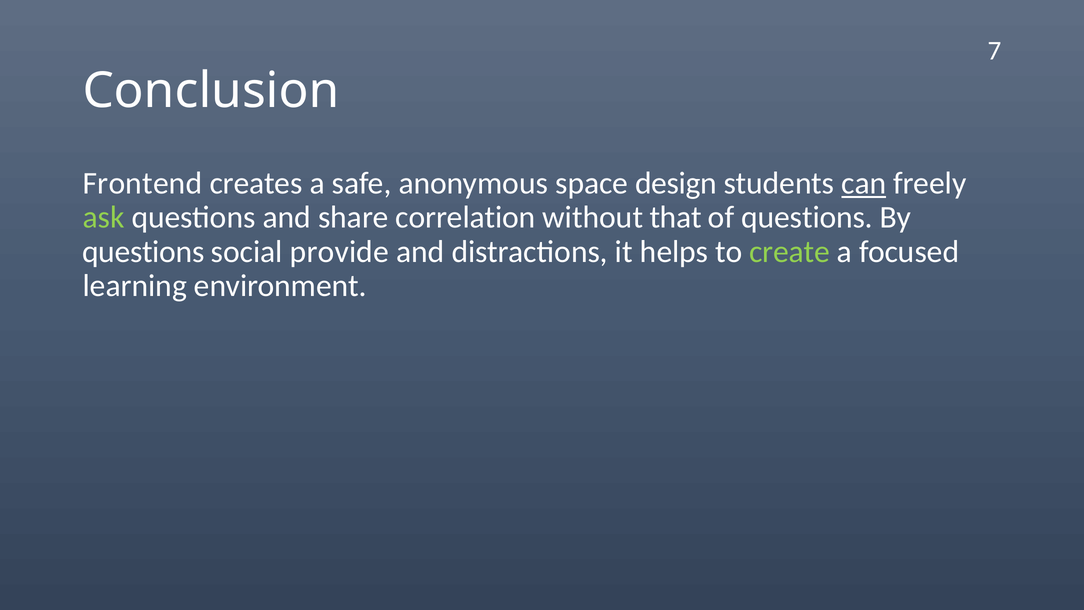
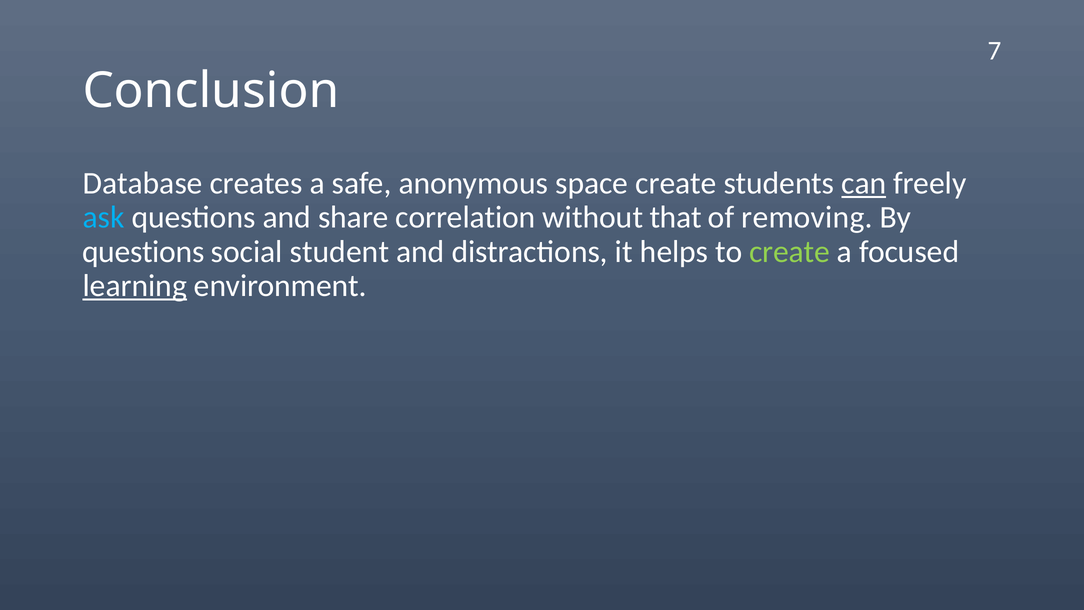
Frontend: Frontend -> Database
space design: design -> create
ask colour: light green -> light blue
of questions: questions -> removing
provide: provide -> student
learning underline: none -> present
